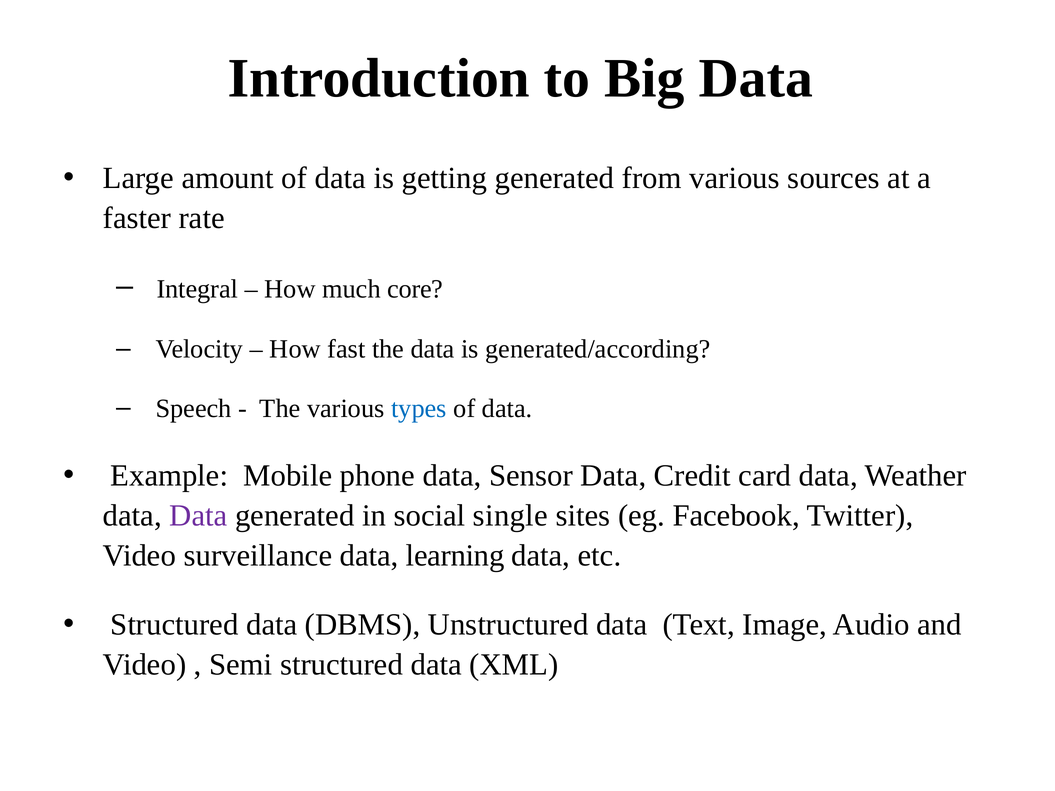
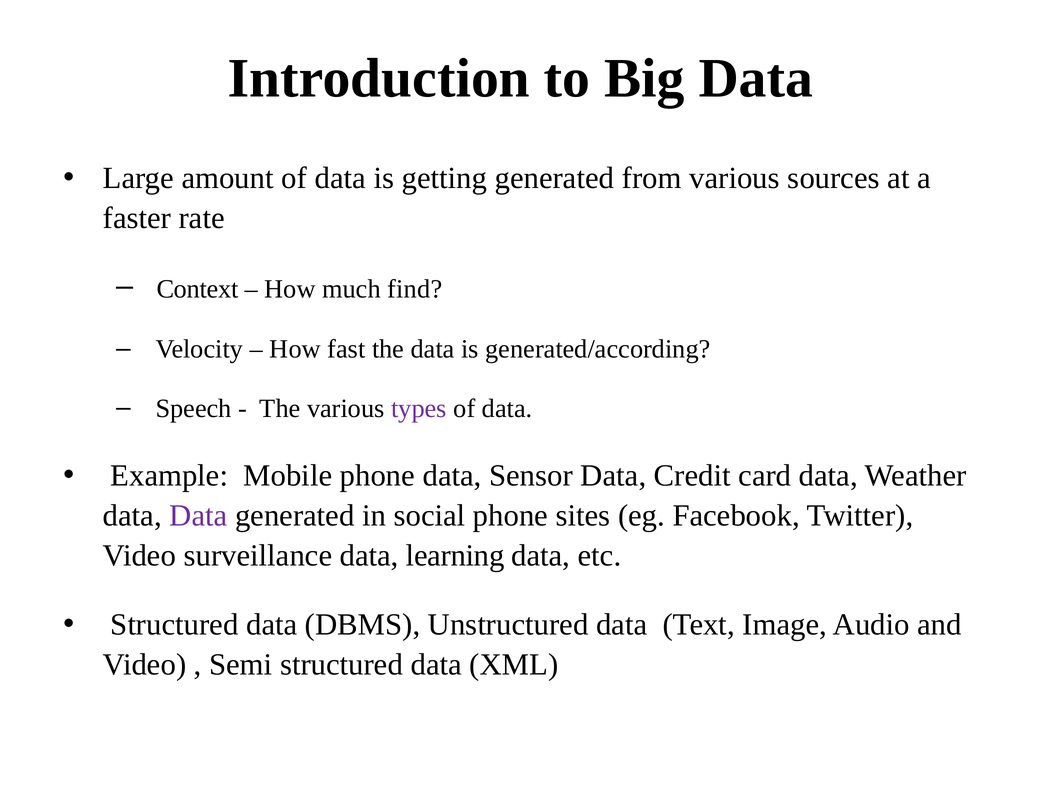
Integral: Integral -> Context
core: core -> find
types colour: blue -> purple
social single: single -> phone
